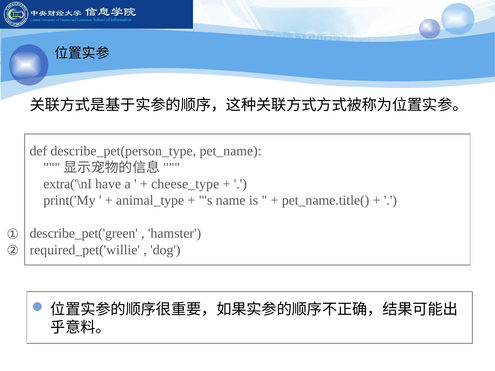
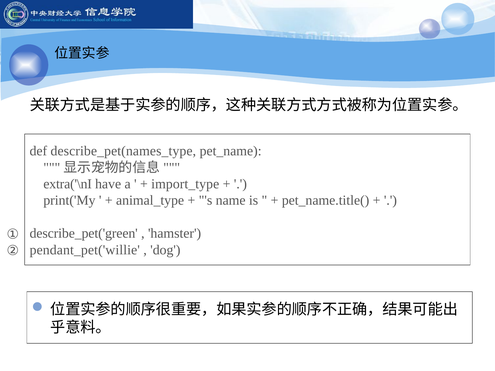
describe_pet(person_type: describe_pet(person_type -> describe_pet(names_type
cheese_type: cheese_type -> import_type
required_pet('willie: required_pet('willie -> pendant_pet('willie
